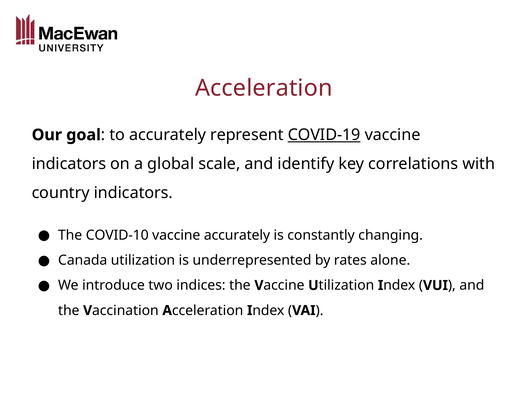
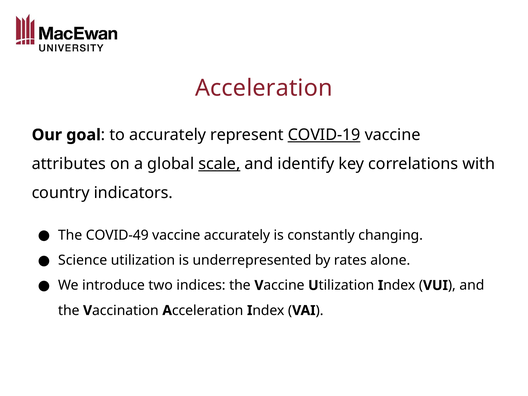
indicators at (69, 164): indicators -> attributes
scale underline: none -> present
COVID-10: COVID-10 -> COVID-49
Canada: Canada -> Science
